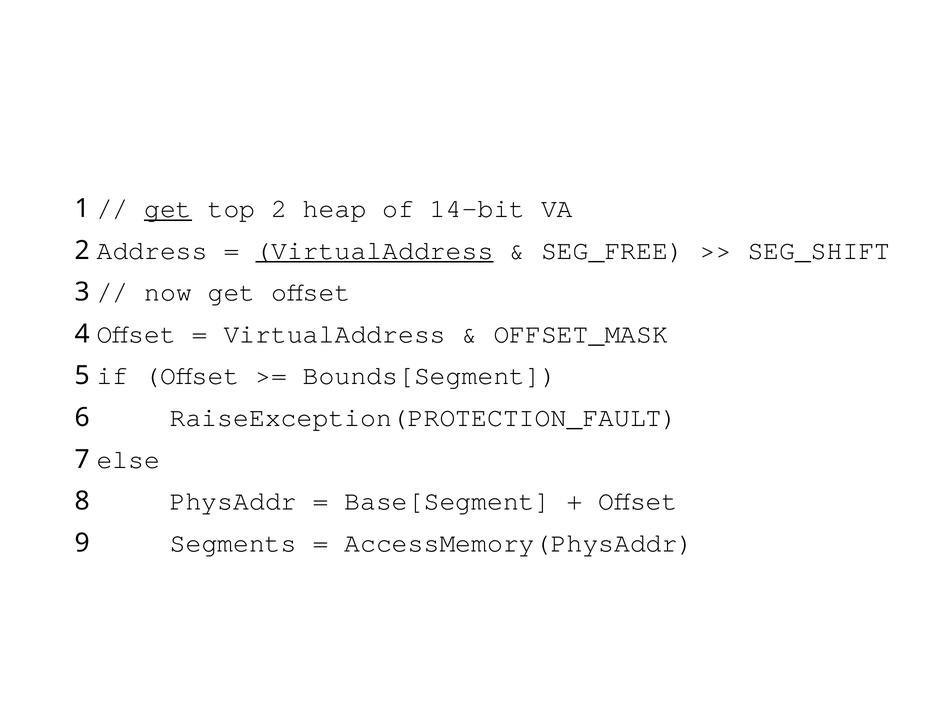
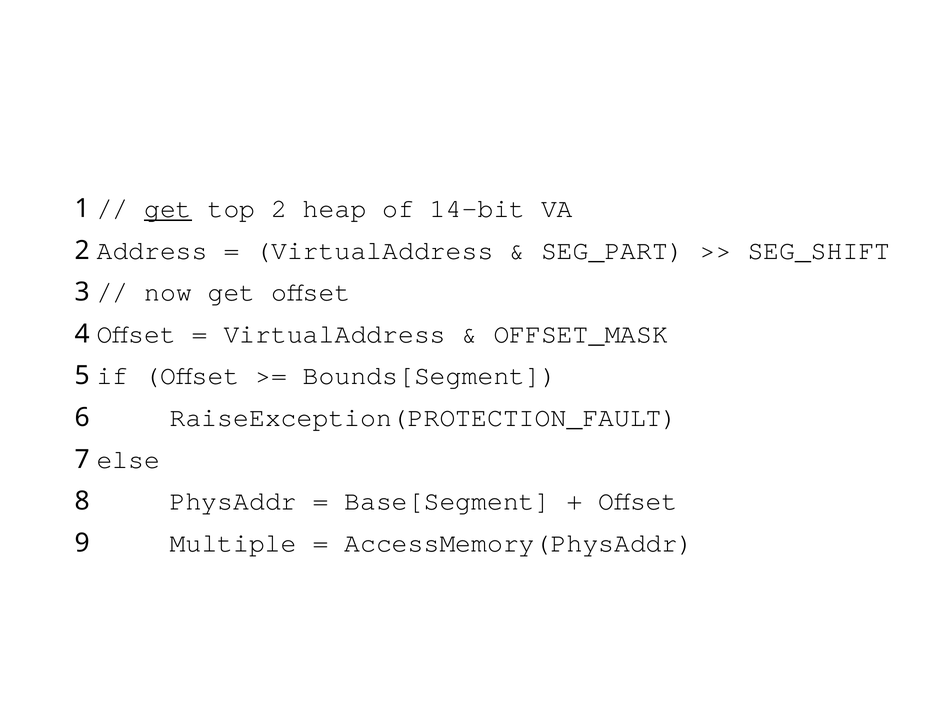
VirtualAddress at (374, 250) underline: present -> none
SEG_FREE: SEG_FREE -> SEG_PART
Segments: Segments -> Multiple
